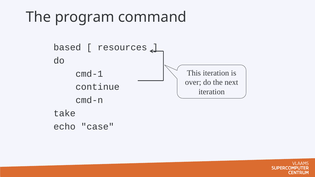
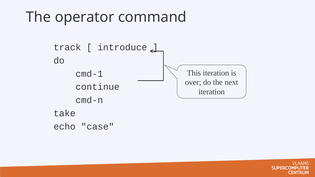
program: program -> operator
based: based -> track
resources: resources -> introduce
